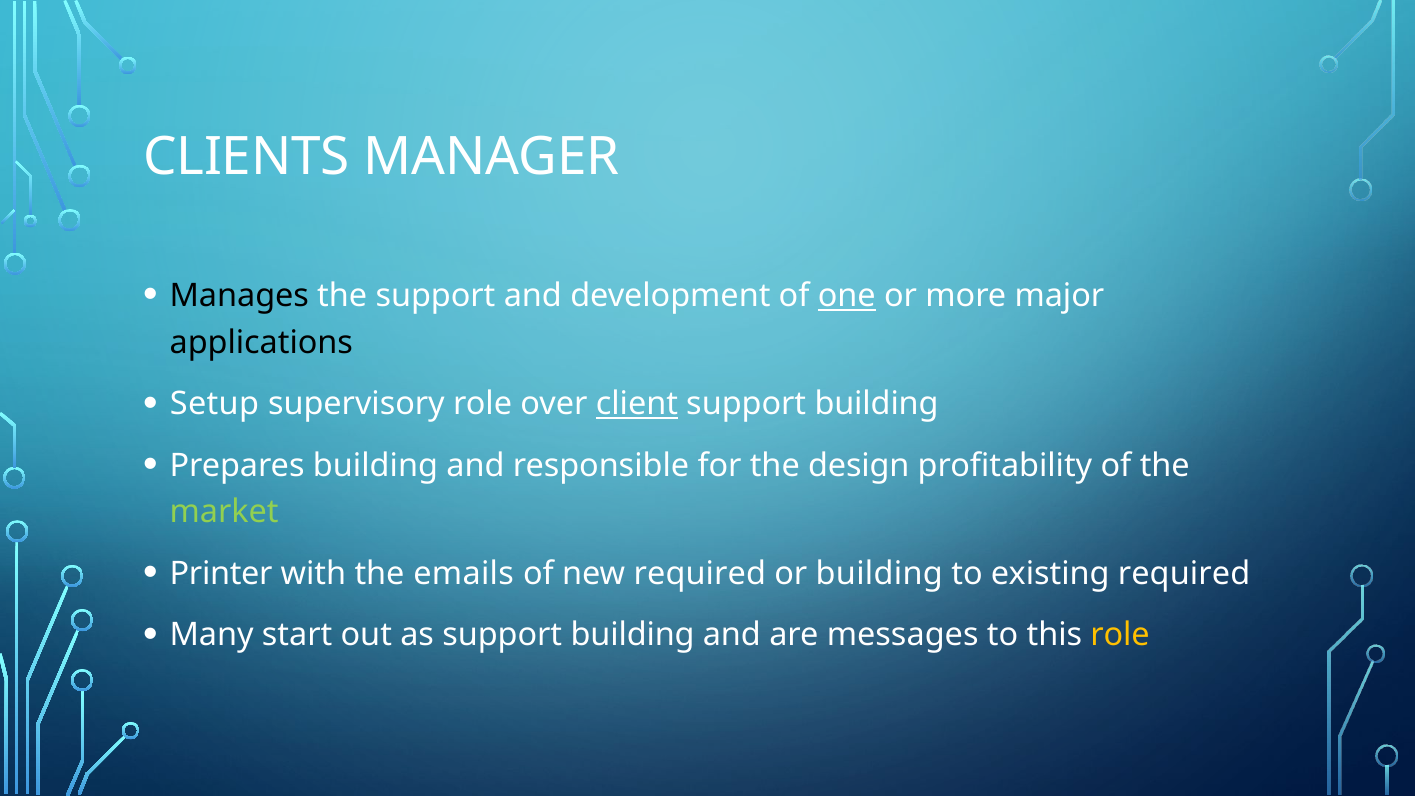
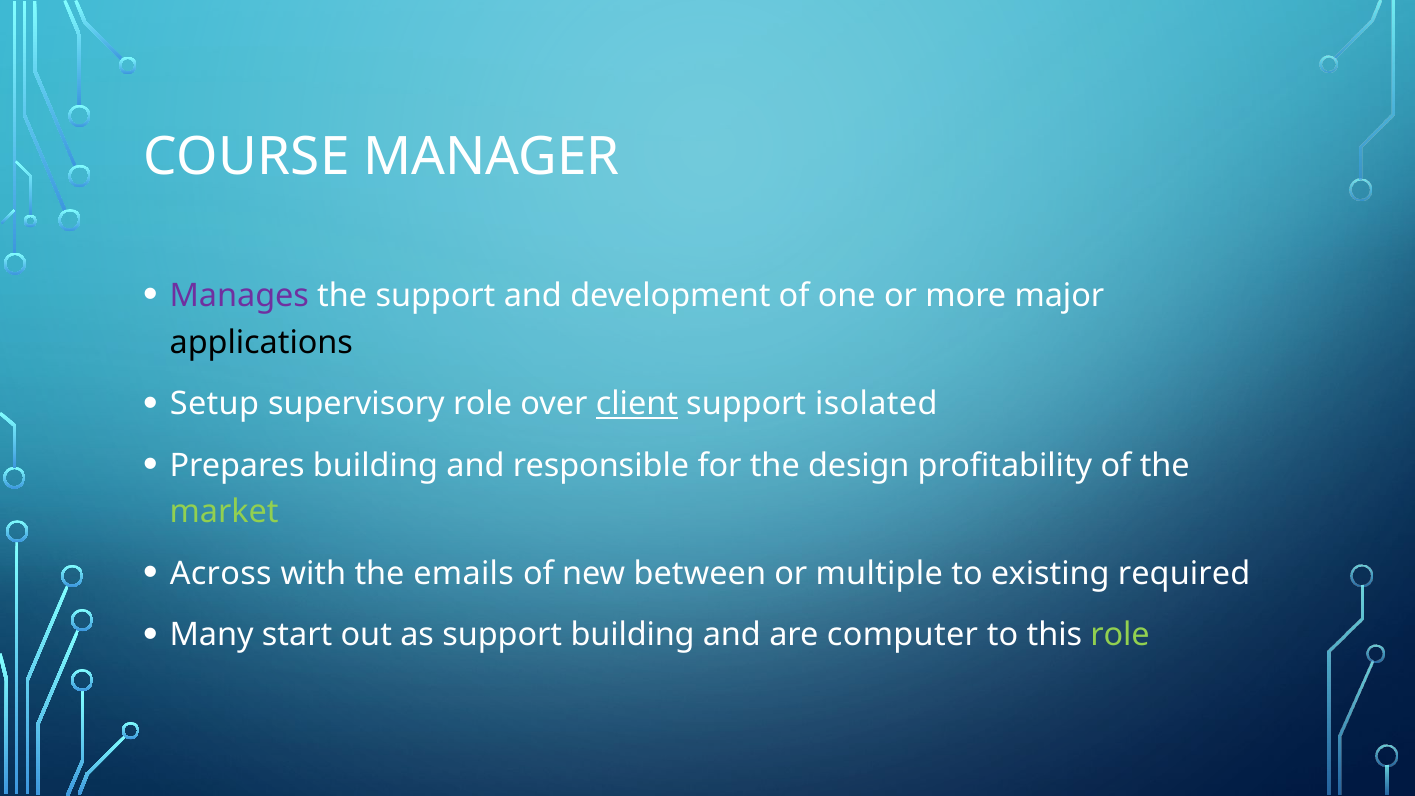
CLIENTS: CLIENTS -> COURSE
Manages colour: black -> purple
one underline: present -> none
building at (877, 404): building -> isolated
Printer: Printer -> Across
new required: required -> between
or building: building -> multiple
messages: messages -> computer
role at (1120, 635) colour: yellow -> light green
